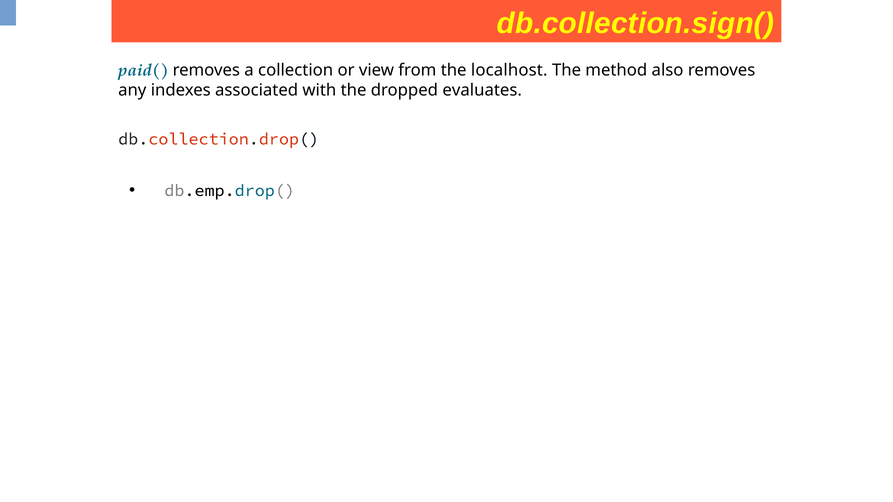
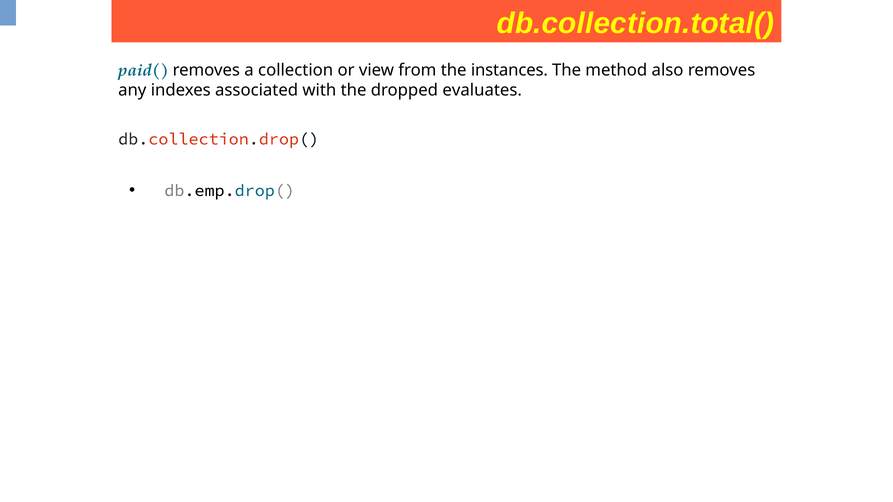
db.collection.sign(: db.collection.sign( -> db.collection.total(
localhost: localhost -> instances
